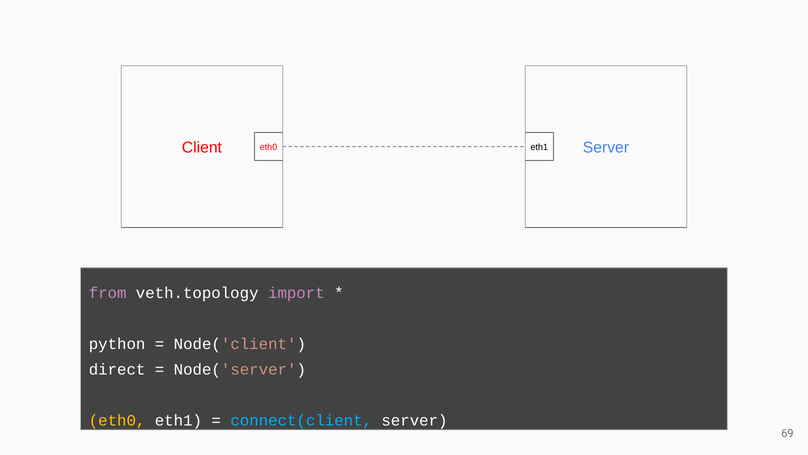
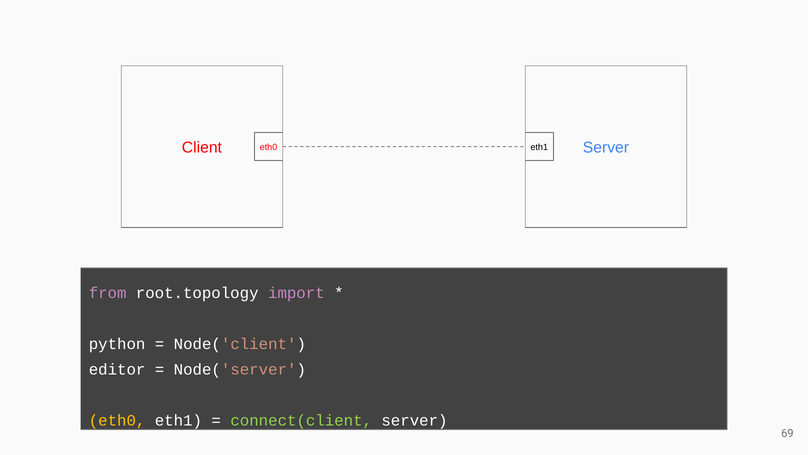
veth.topology: veth.topology -> root.topology
direct: direct -> editor
connect(client colour: light blue -> light green
